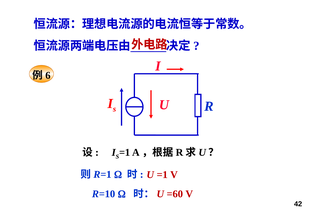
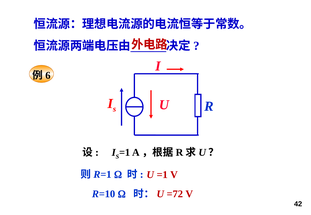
=60: =60 -> =72
